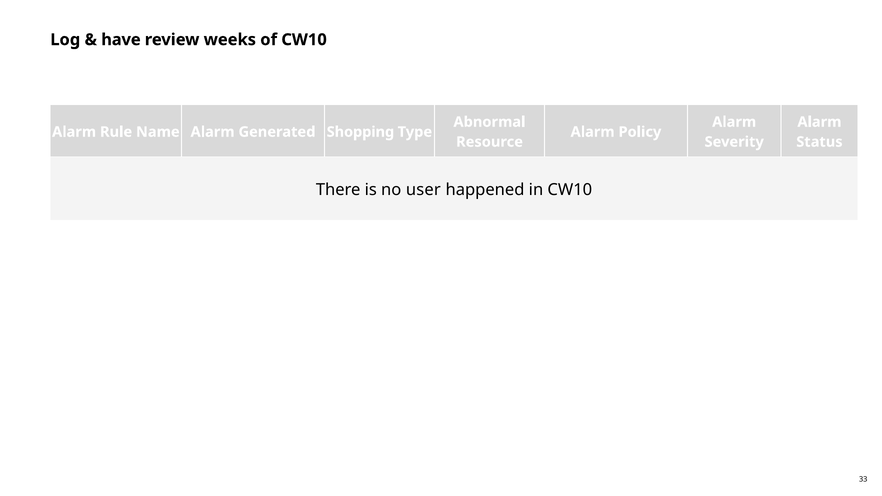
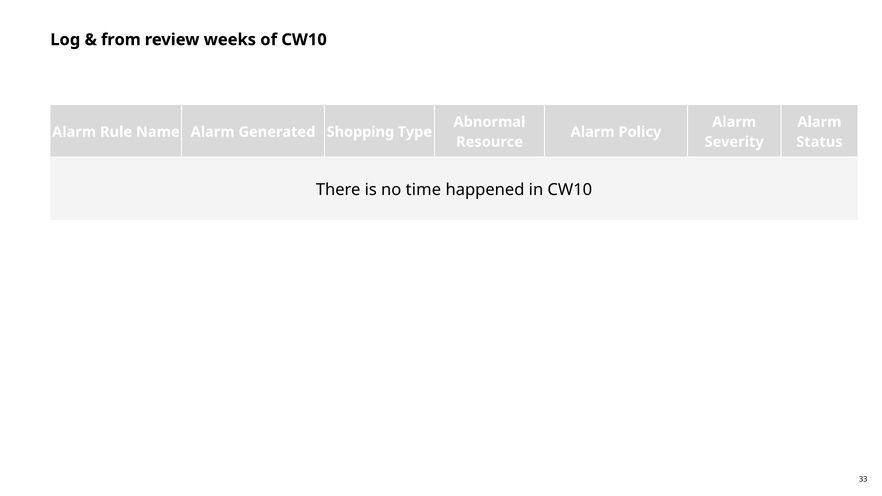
have: have -> from
user: user -> time
